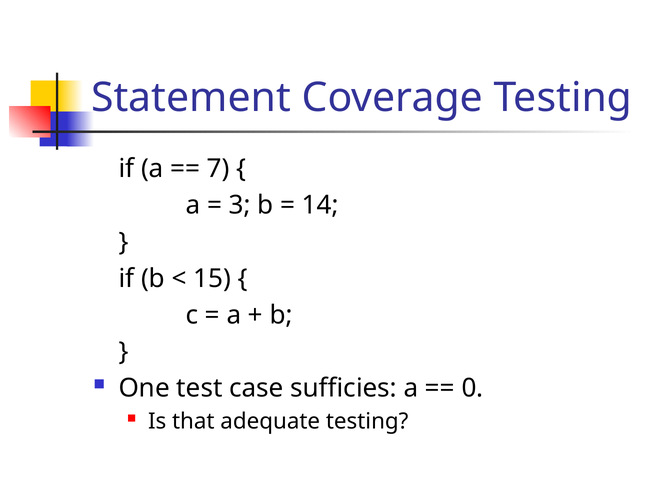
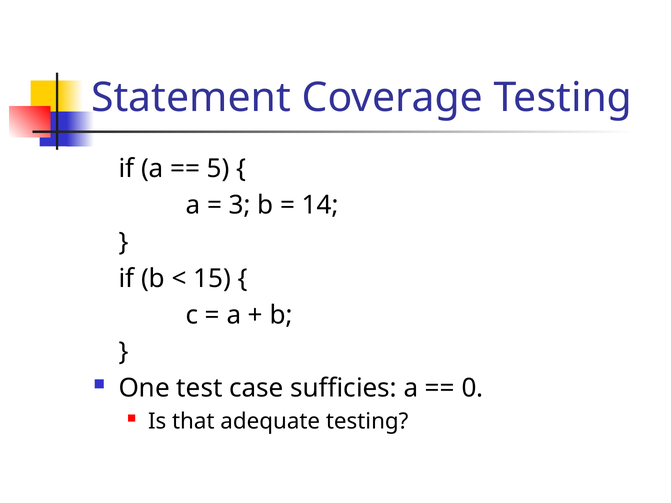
7: 7 -> 5
